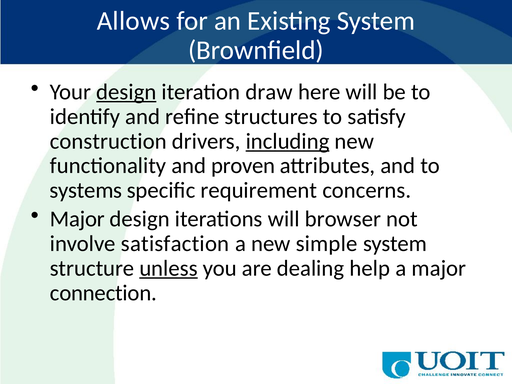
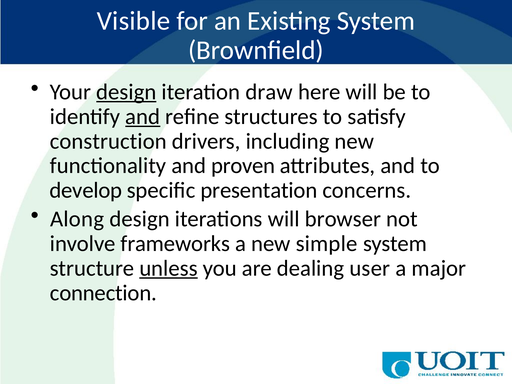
Allows: Allows -> Visible
and at (143, 117) underline: none -> present
including underline: present -> none
systems: systems -> develop
requirement: requirement -> presentation
Major at (77, 219): Major -> Along
satisfaction: satisfaction -> frameworks
help: help -> user
